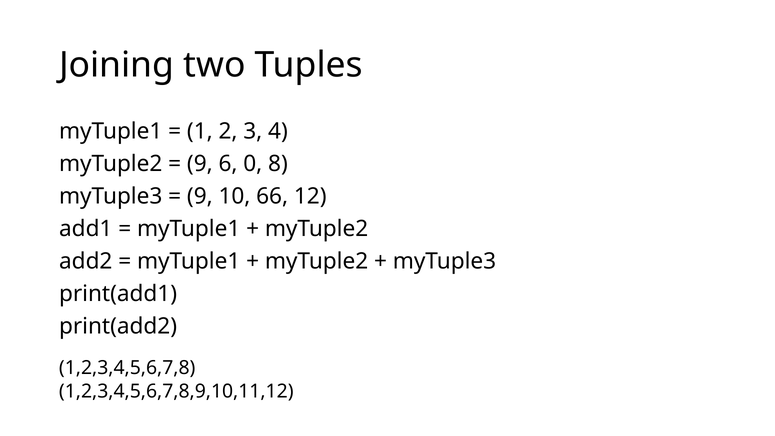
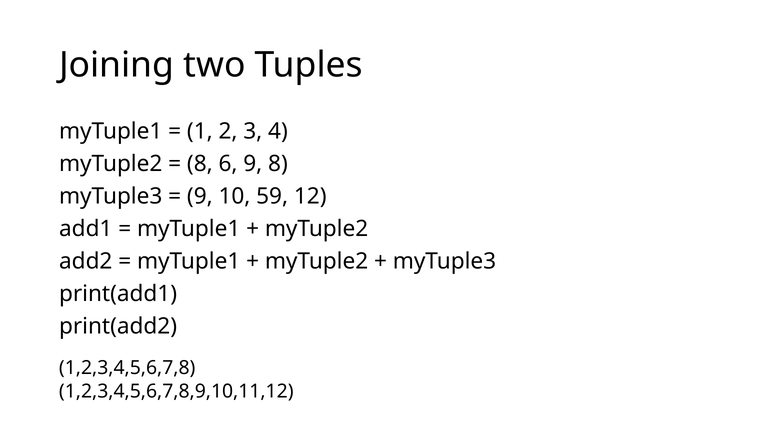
9 at (200, 164): 9 -> 8
6 0: 0 -> 9
66: 66 -> 59
